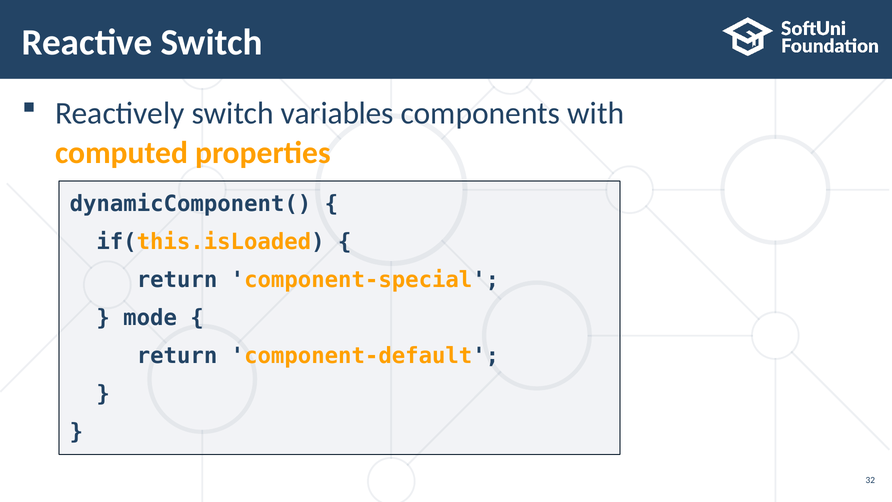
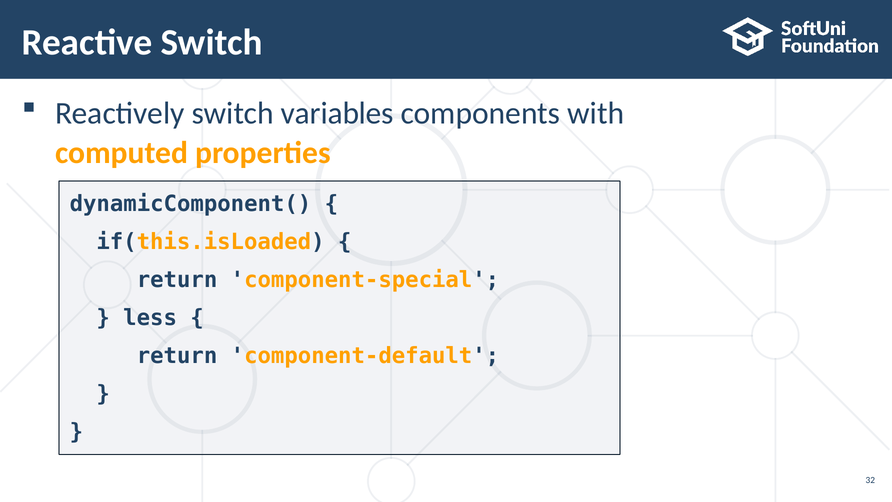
mode: mode -> less
